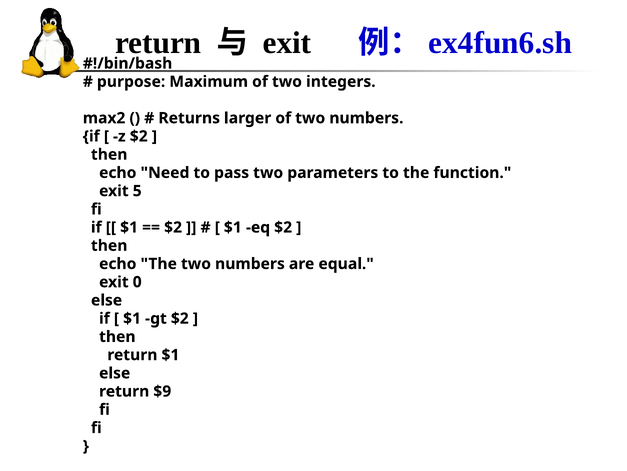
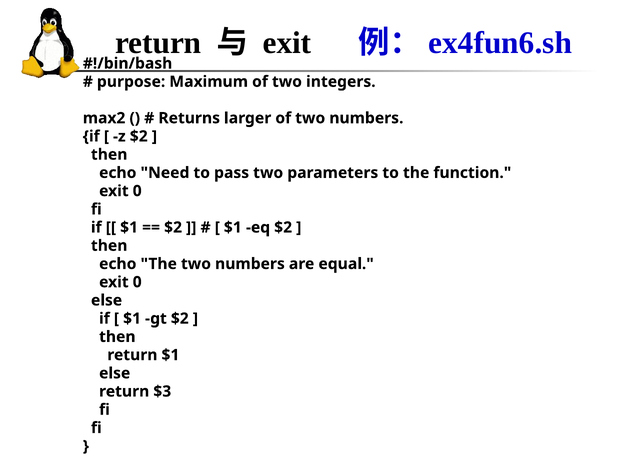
5 at (137, 191): 5 -> 0
$9: $9 -> $3
